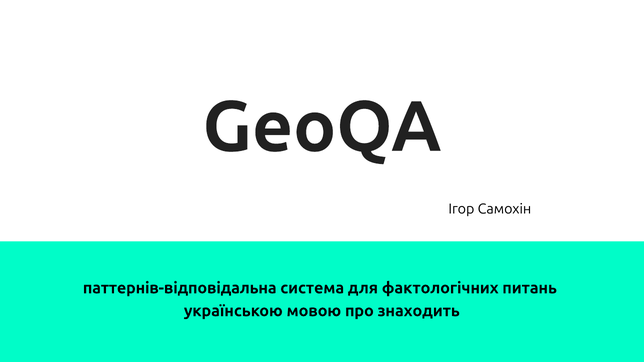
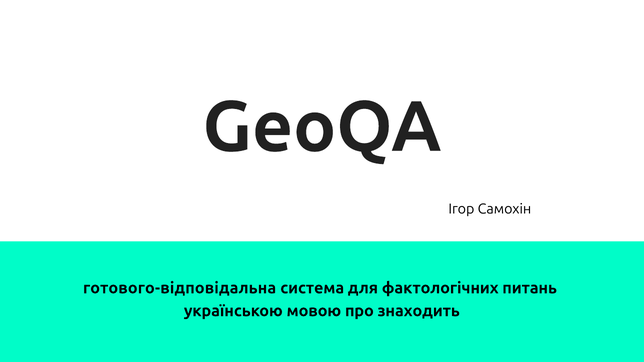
паттернів-відповідальна: паттернів-відповідальна -> готового-відповідальна
